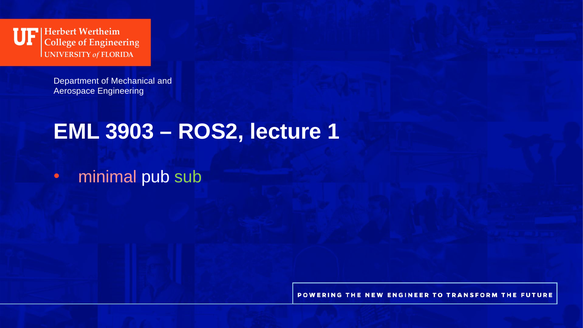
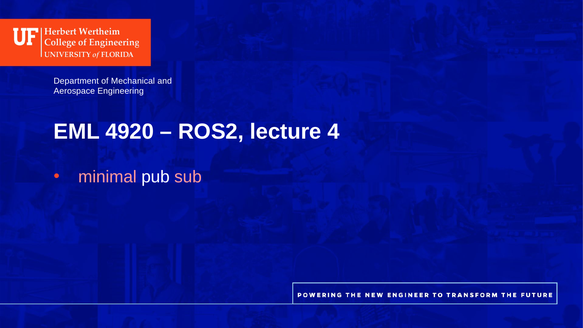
3903: 3903 -> 4920
1: 1 -> 4
sub colour: light green -> pink
